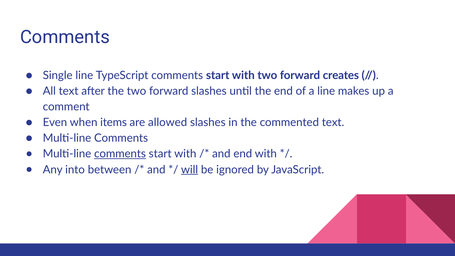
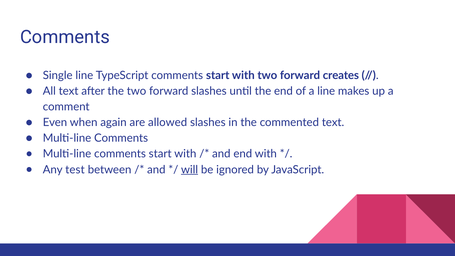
items: items -> again
comments at (120, 154) underline: present -> none
into: into -> test
